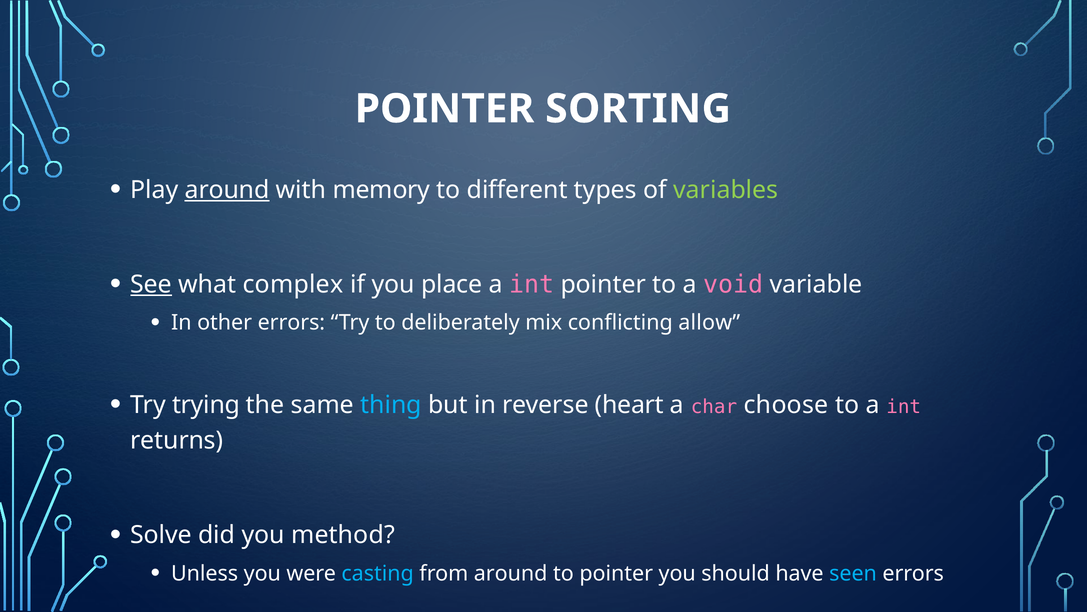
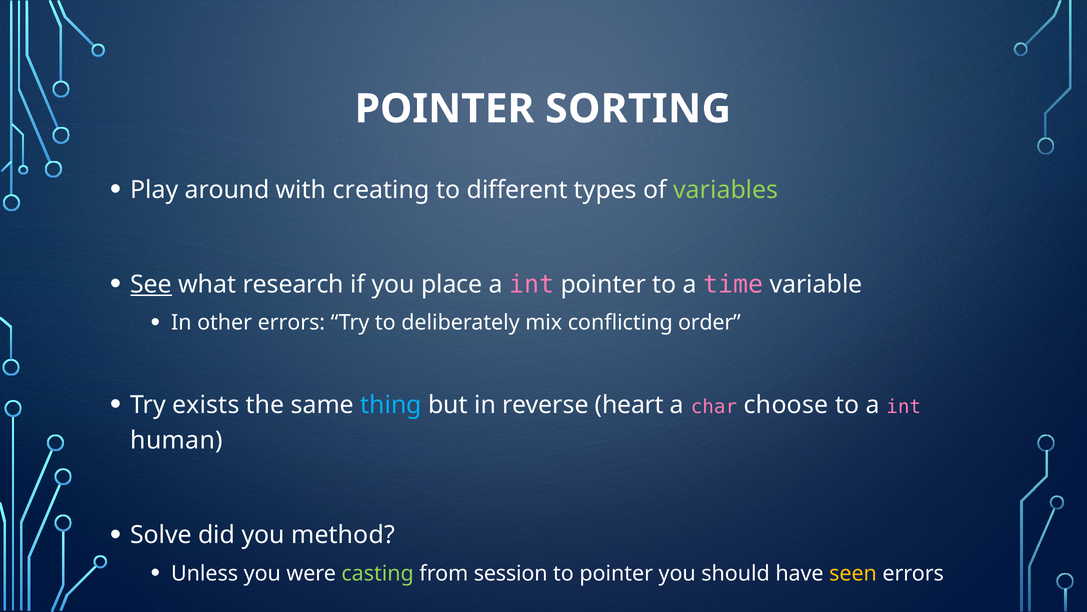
around at (227, 190) underline: present -> none
memory: memory -> creating
complex: complex -> research
void: void -> time
allow: allow -> order
trying: trying -> exists
returns: returns -> human
casting colour: light blue -> light green
from around: around -> session
seen colour: light blue -> yellow
